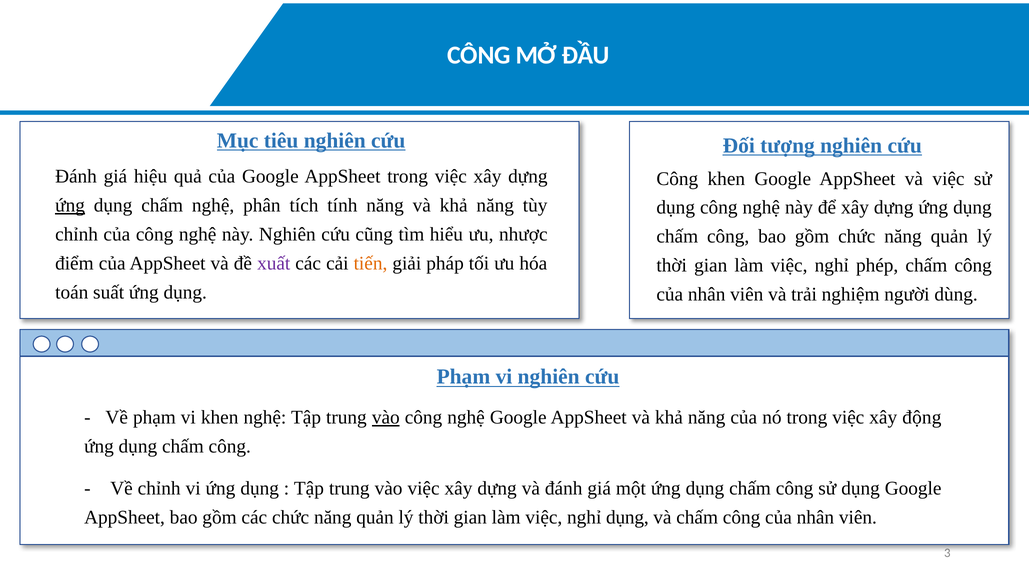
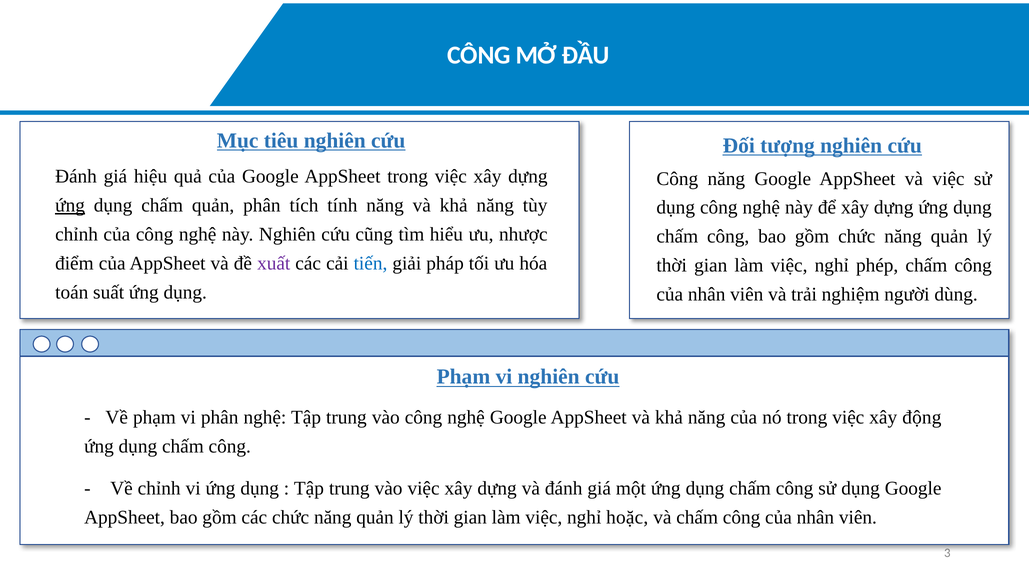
Công khen: khen -> năng
chấm nghệ: nghệ -> quản
tiến colour: orange -> blue
vi khen: khen -> phân
vào at (386, 417) underline: present -> none
nghỉ dụng: dụng -> hoặc
